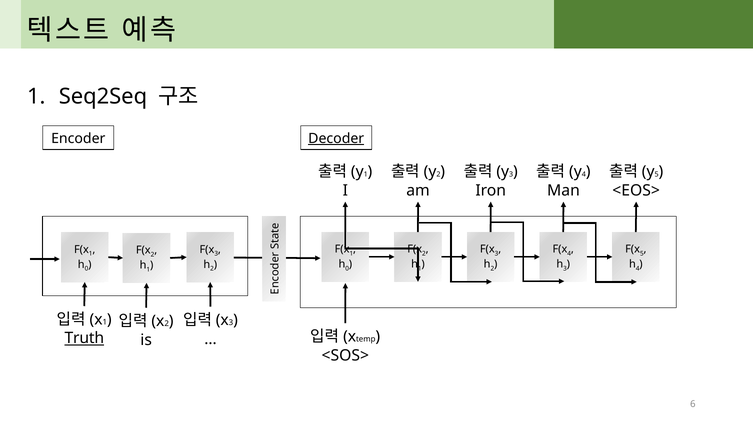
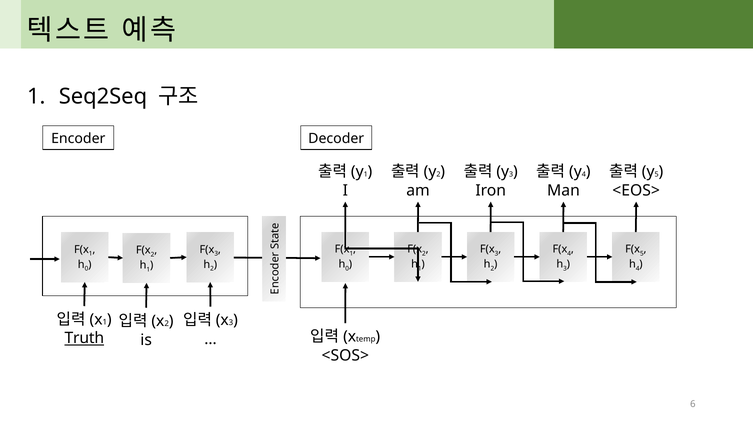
Decoder underline: present -> none
